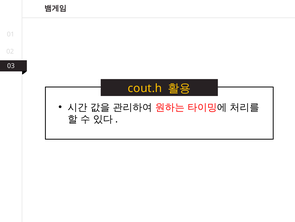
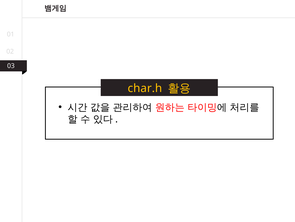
cout.h: cout.h -> char.h
